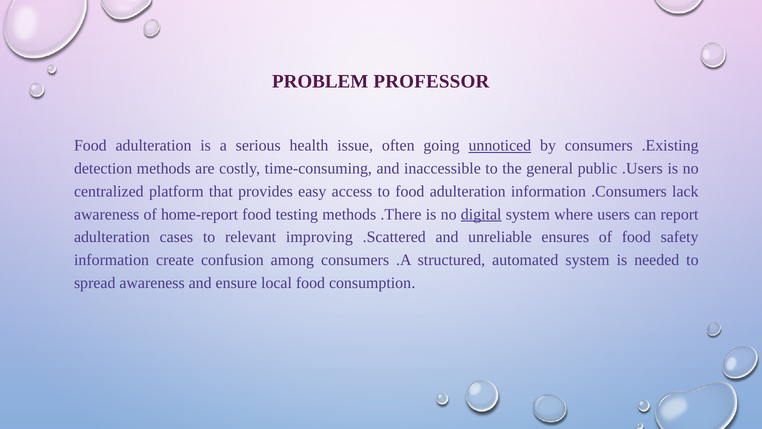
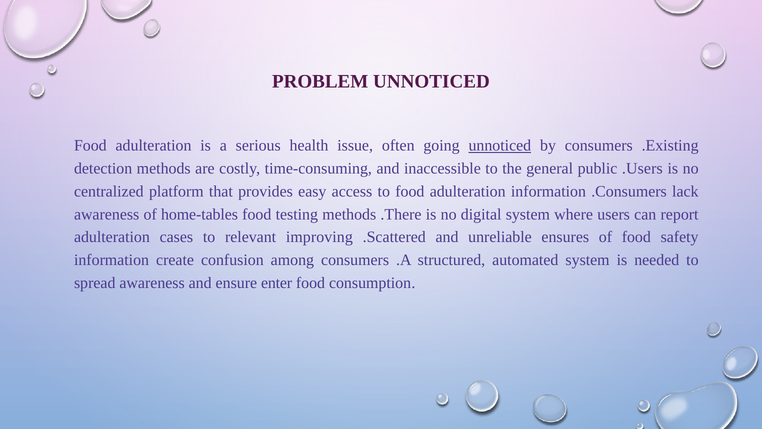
PROBLEM PROFESSOR: PROFESSOR -> UNNOTICED
home-report: home-report -> home-tables
digital underline: present -> none
local: local -> enter
